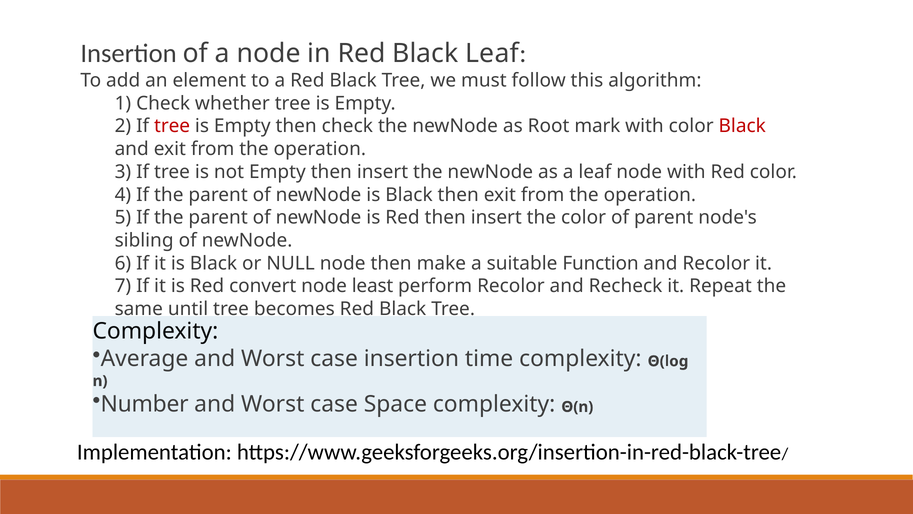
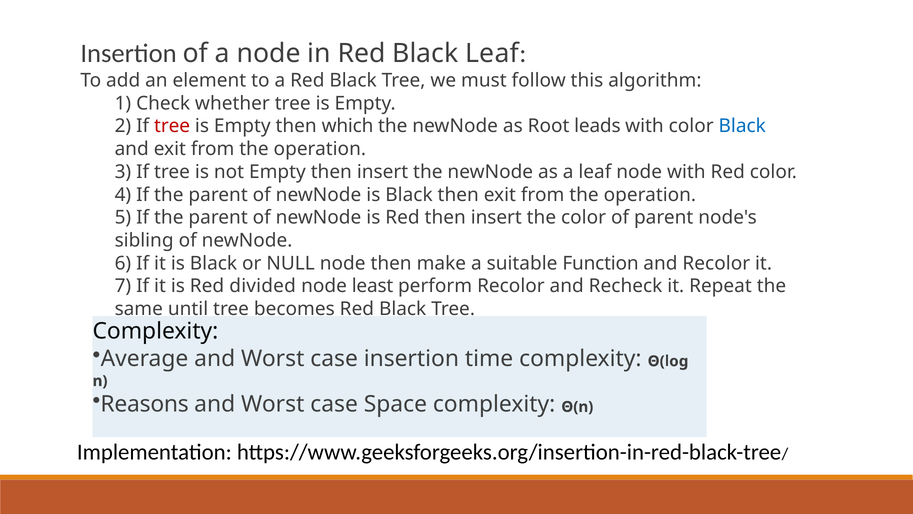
then check: check -> which
mark: mark -> leads
Black at (742, 126) colour: red -> blue
convert: convert -> divided
Number: Number -> Reasons
